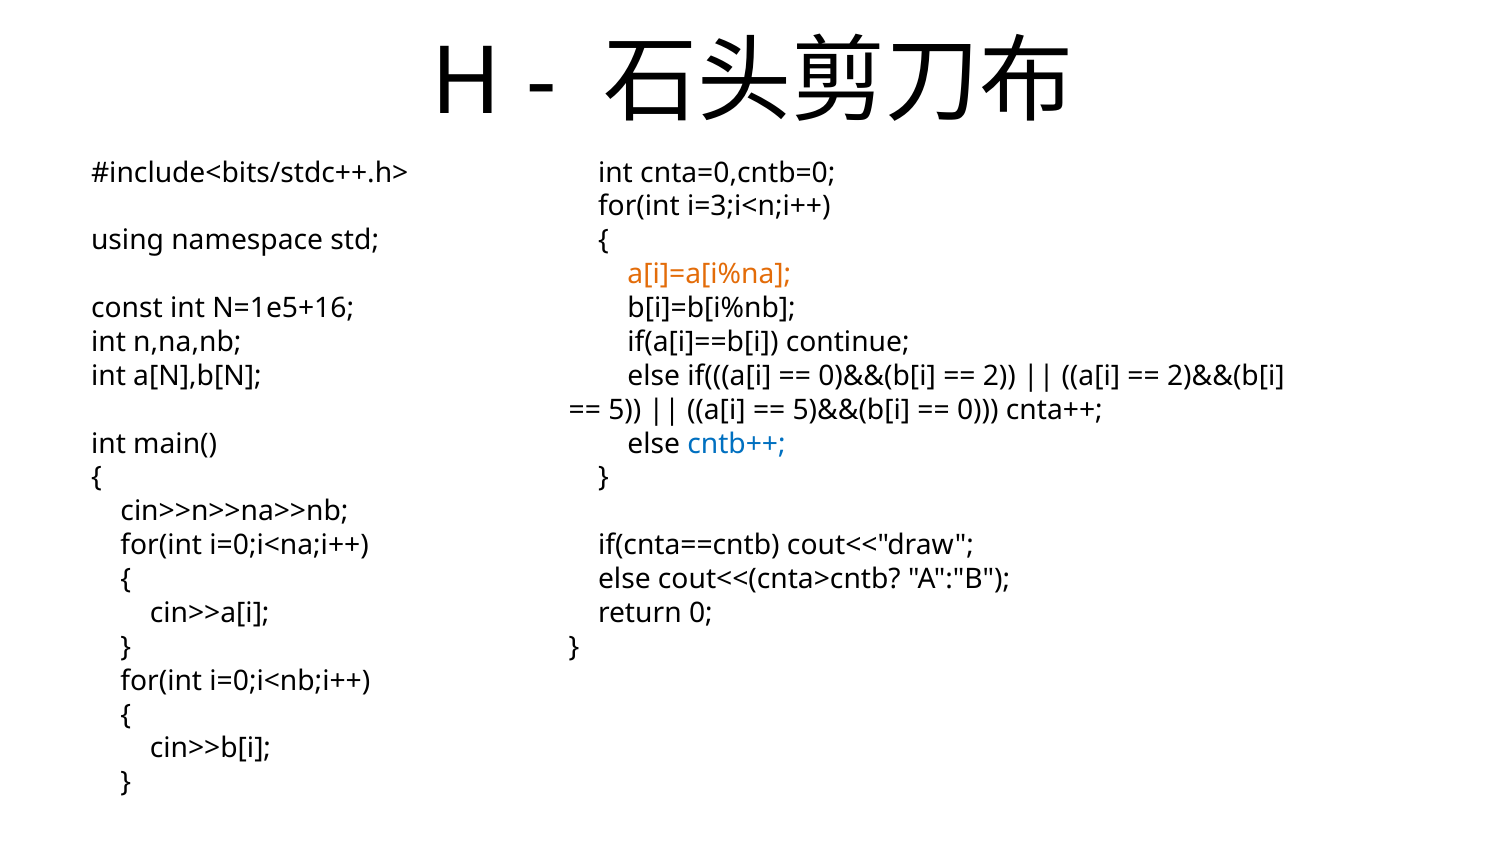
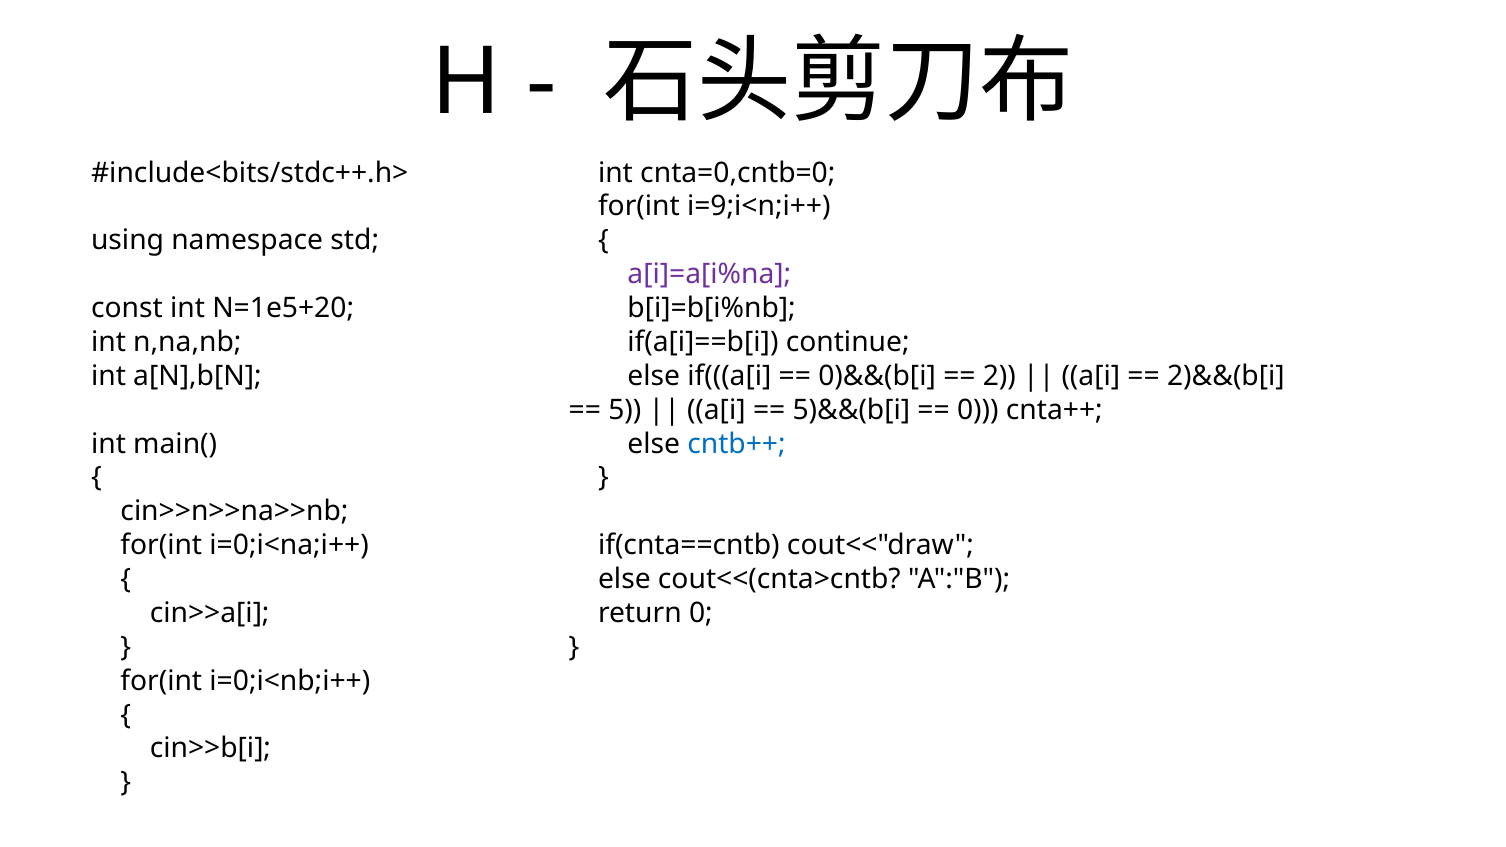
i=3;i<n;i++: i=3;i<n;i++ -> i=9;i<n;i++
a[i]=a[i%na colour: orange -> purple
N=1e5+16: N=1e5+16 -> N=1e5+20
